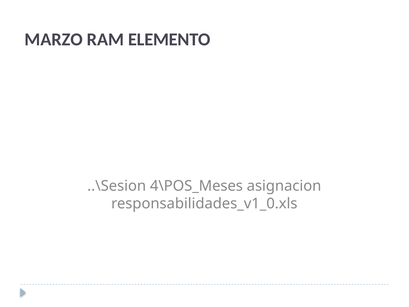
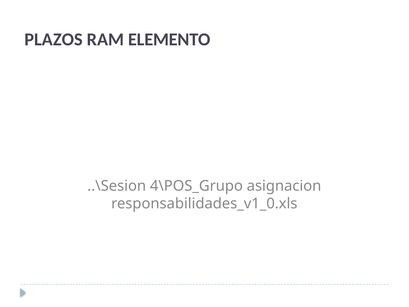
MARZO: MARZO -> PLAZOS
4\POS_Meses: 4\POS_Meses -> 4\POS_Grupo
